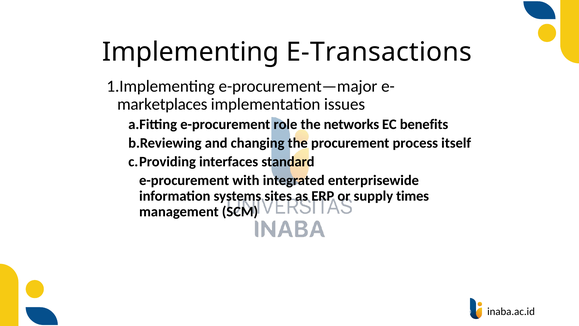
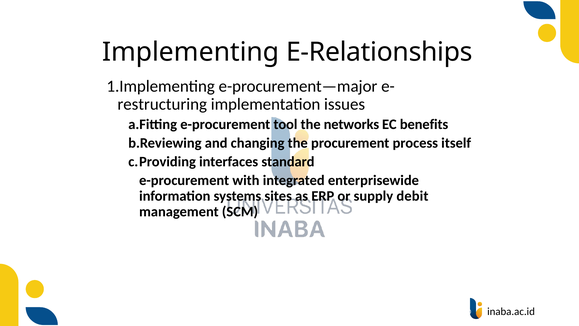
E-Transactions: E-Transactions -> E-Relationships
marketplaces: marketplaces -> restructuring
role: role -> tool
times: times -> debit
